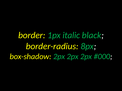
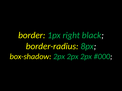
italic: italic -> right
